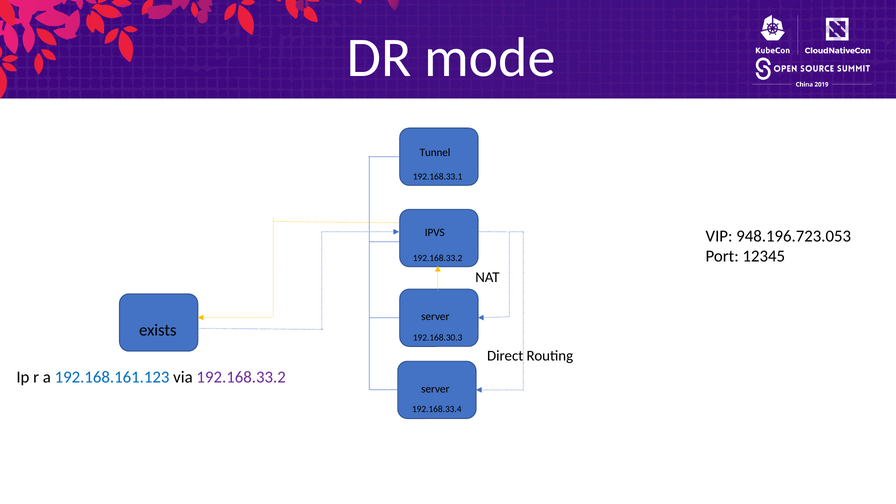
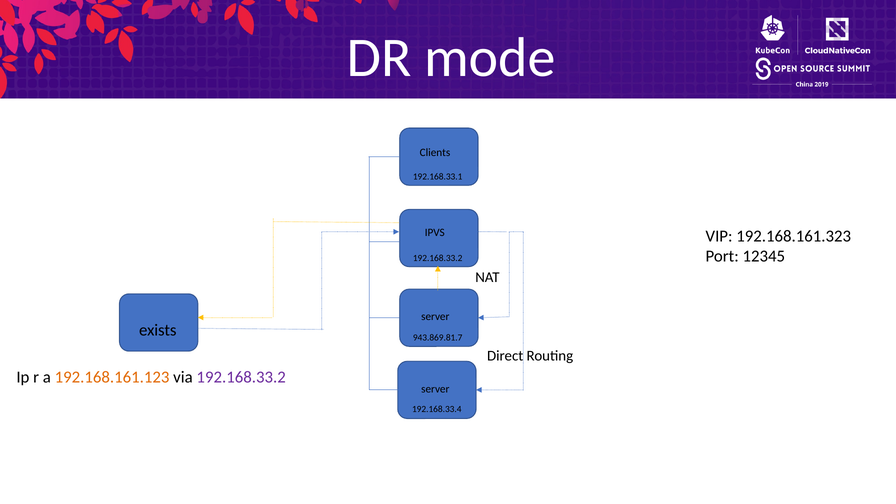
Tunnel: Tunnel -> Clients
948.196.723.053: 948.196.723.053 -> 192.168.161.323
192.168.30.3: 192.168.30.3 -> 943.869.81.7
192.168.161.123 colour: blue -> orange
